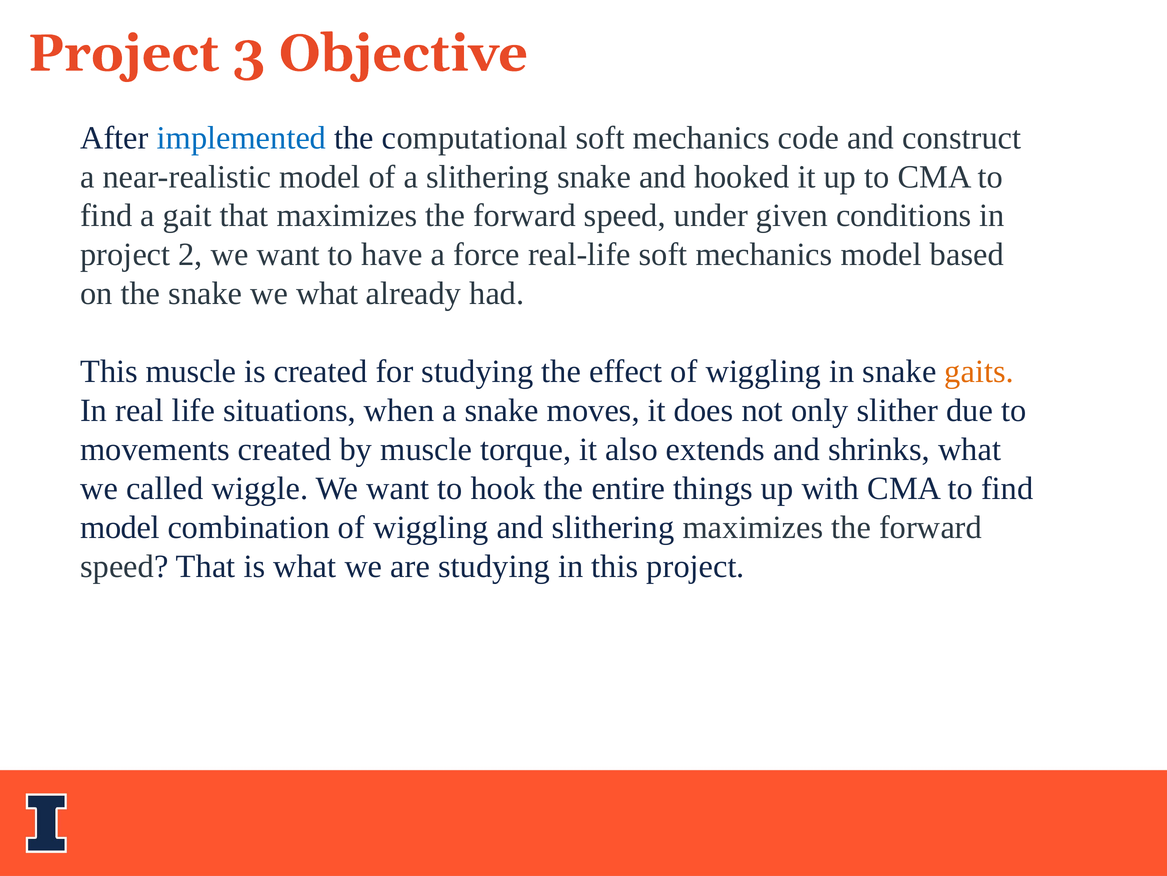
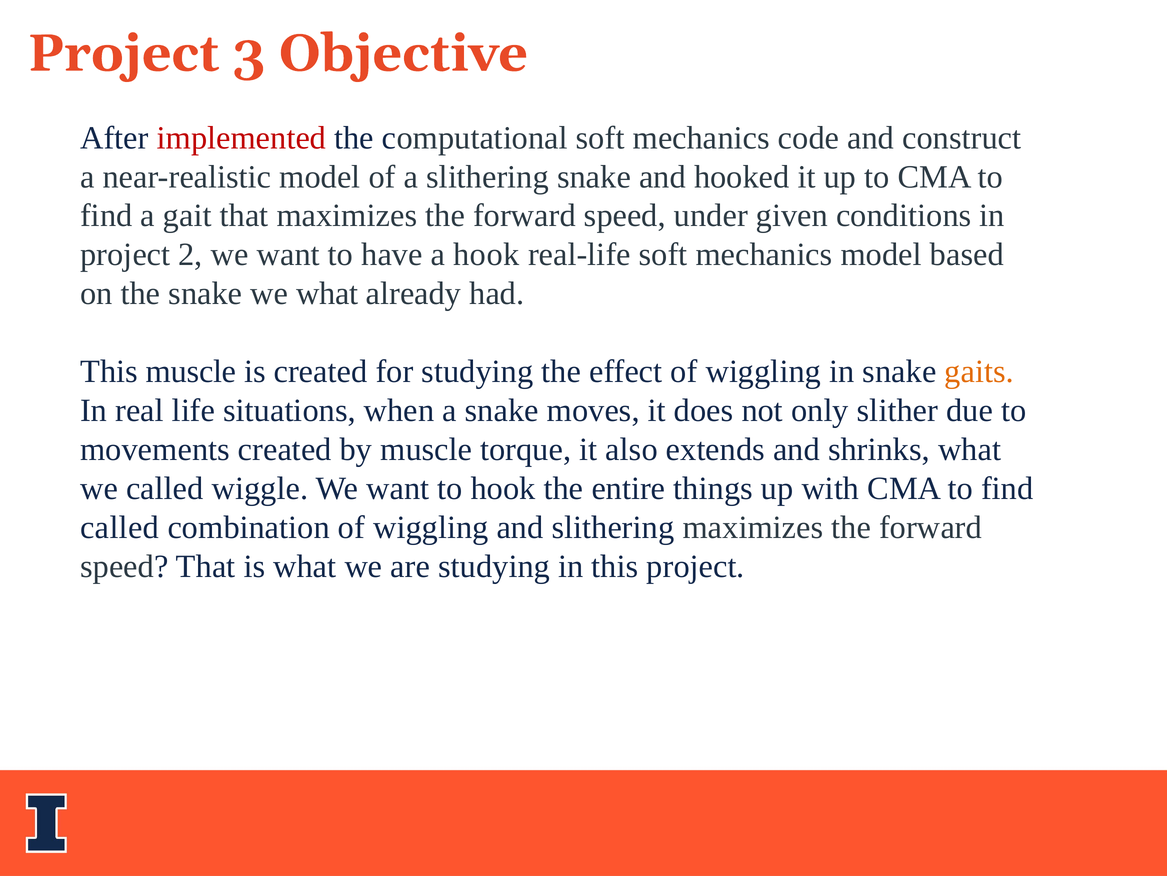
implemented colour: blue -> red
a force: force -> hook
model at (120, 527): model -> called
